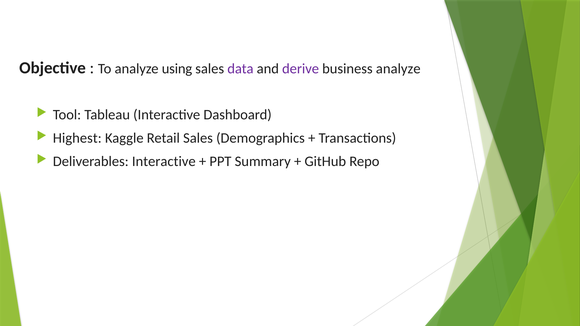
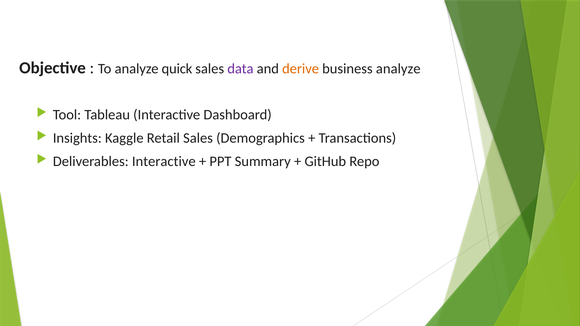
using: using -> quick
derive colour: purple -> orange
Highest: Highest -> Insights
